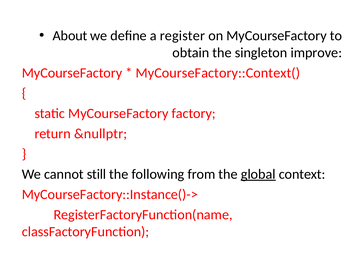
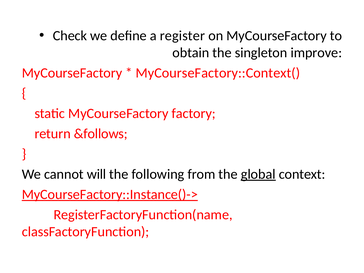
About: About -> Check
&nullptr: &nullptr -> &follows
still: still -> will
MyCourseFactory::Instance()-> underline: none -> present
